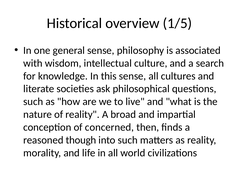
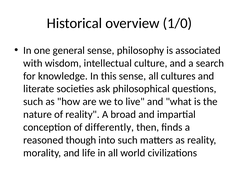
1/5: 1/5 -> 1/0
concerned: concerned -> differently
